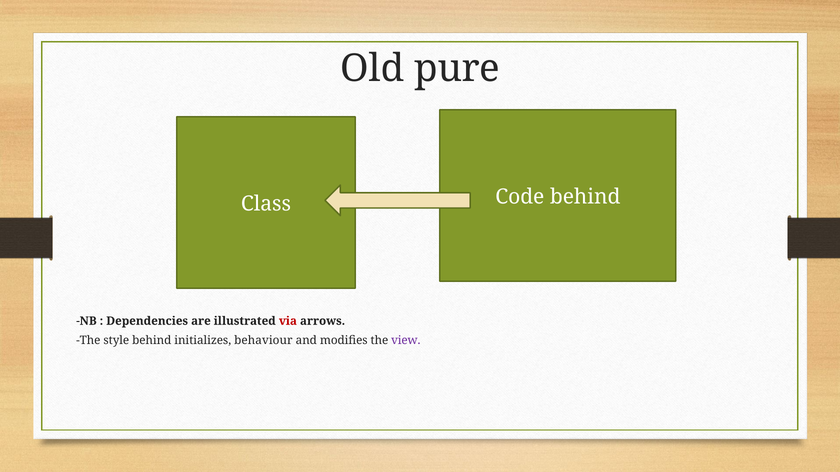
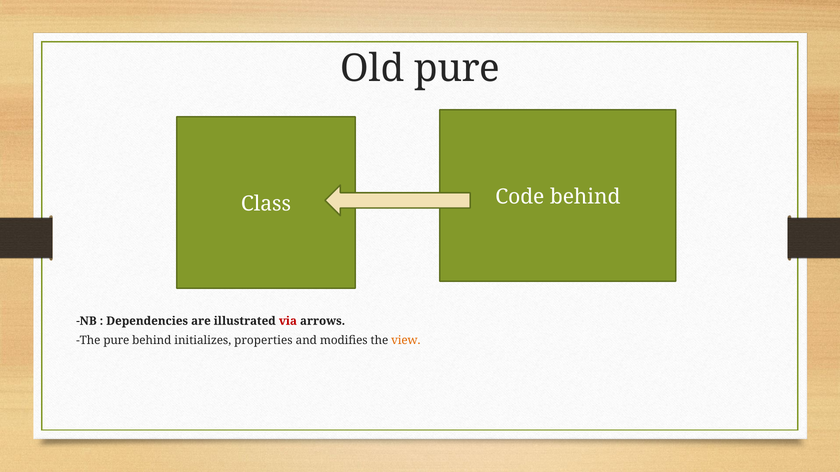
The style: style -> pure
behaviour: behaviour -> properties
view colour: purple -> orange
